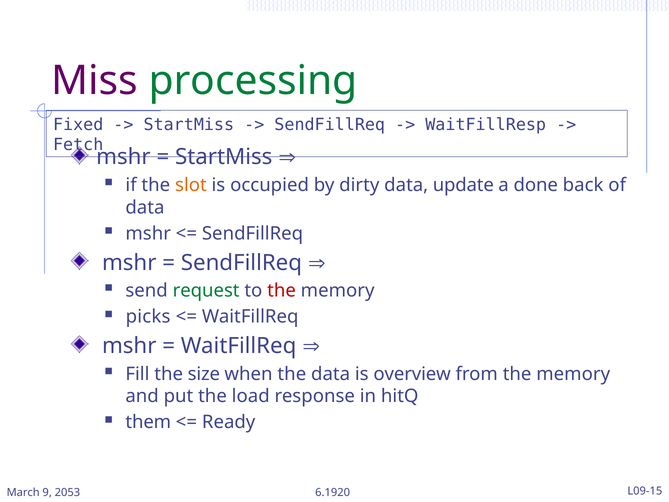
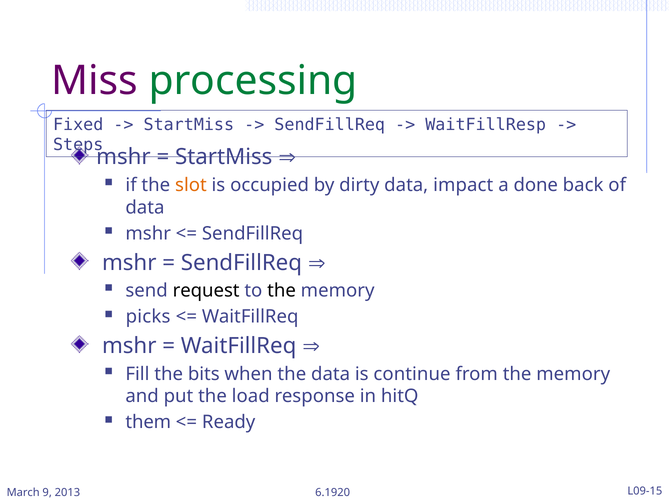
Fetch: Fetch -> Steps
update: update -> impact
request colour: green -> black
the at (282, 291) colour: red -> black
size: size -> bits
overview: overview -> continue
2053: 2053 -> 2013
